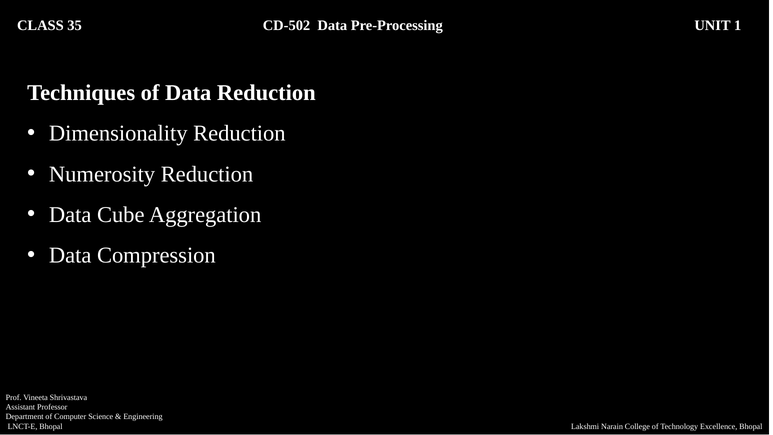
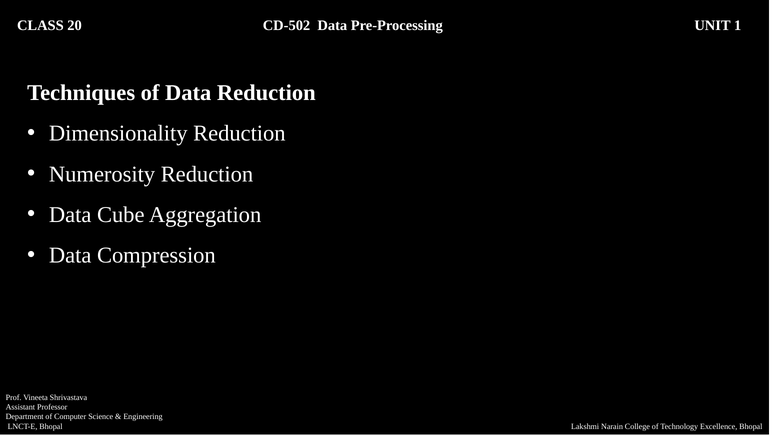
35: 35 -> 20
